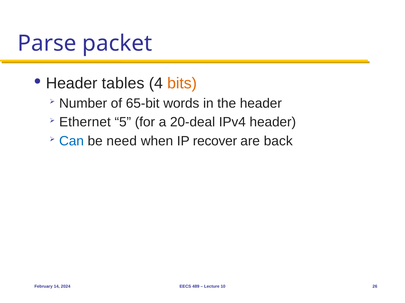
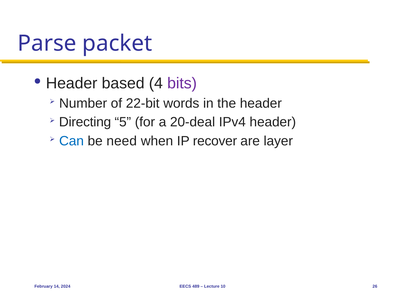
tables: tables -> based
bits colour: orange -> purple
65-bit: 65-bit -> 22-bit
Ethernet: Ethernet -> Directing
back: back -> layer
